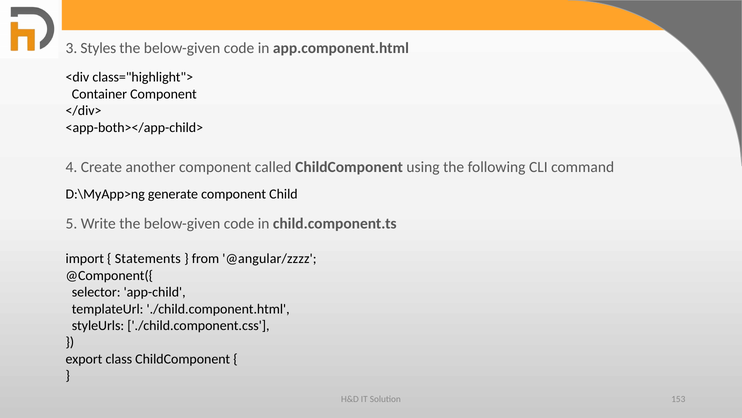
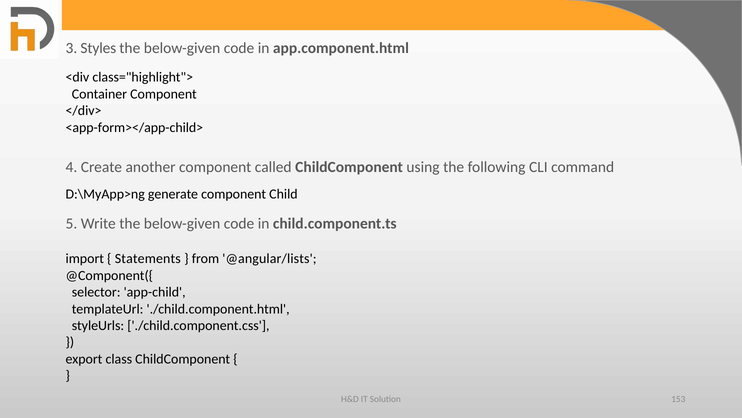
<app-both></app-child>: <app-both></app-child> -> <app-form></app-child>
@angular/zzzz: @angular/zzzz -> @angular/lists
